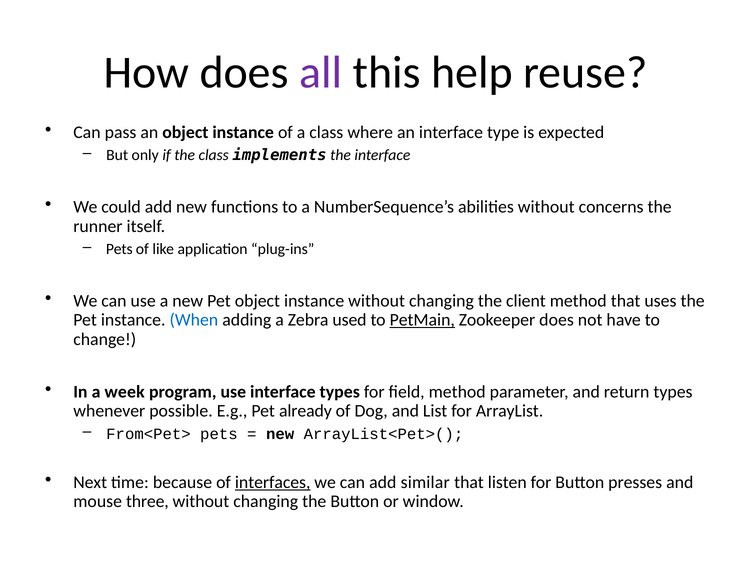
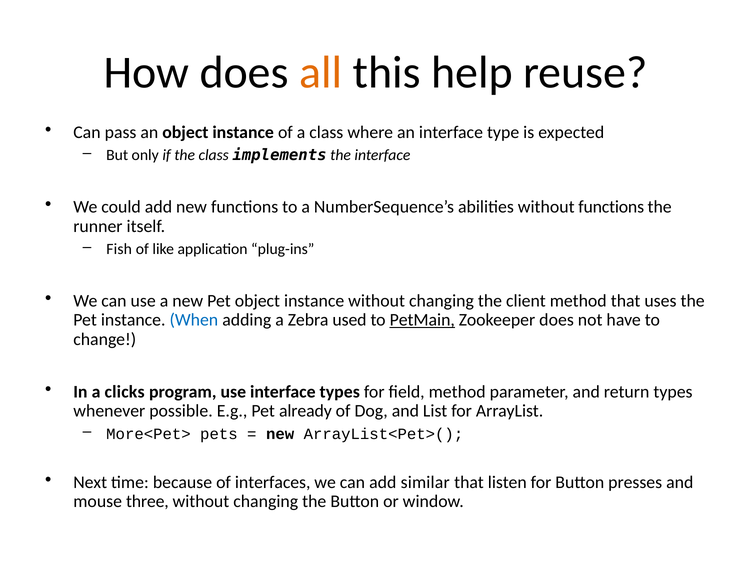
all colour: purple -> orange
without concerns: concerns -> functions
Pets at (119, 249): Pets -> Fish
week: week -> clicks
From<Pet>: From<Pet> -> More<Pet>
interfaces underline: present -> none
